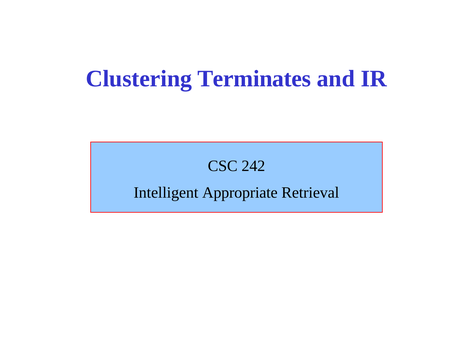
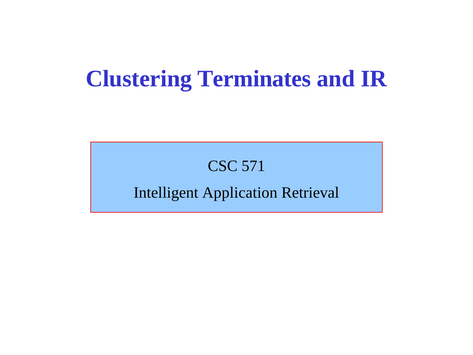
242: 242 -> 571
Appropriate: Appropriate -> Application
